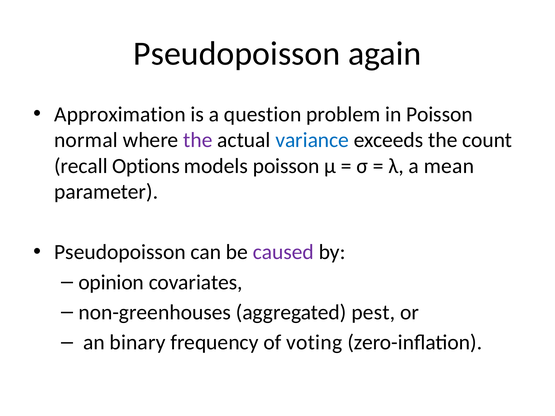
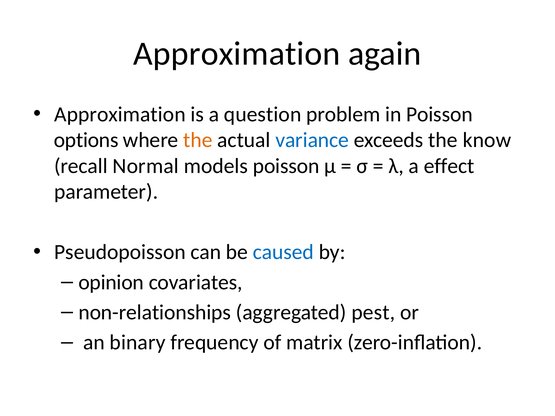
Pseudopoisson at (237, 54): Pseudopoisson -> Approximation
normal: normal -> options
the at (198, 140) colour: purple -> orange
count: count -> know
Options: Options -> Normal
mean: mean -> effect
caused colour: purple -> blue
non-greenhouses: non-greenhouses -> non-relationships
voting: voting -> matrix
